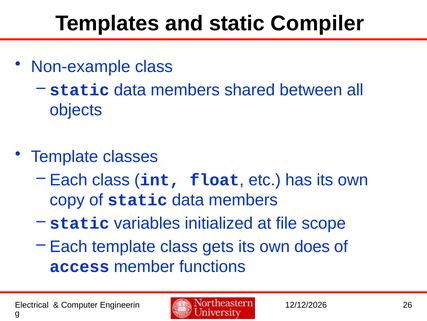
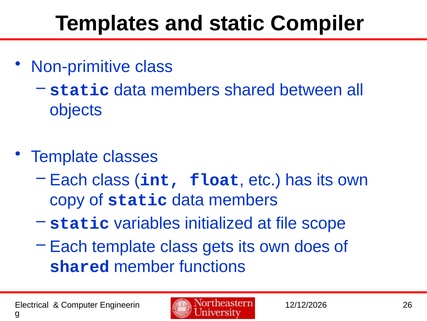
Non-example: Non-example -> Non-primitive
access at (79, 266): access -> shared
